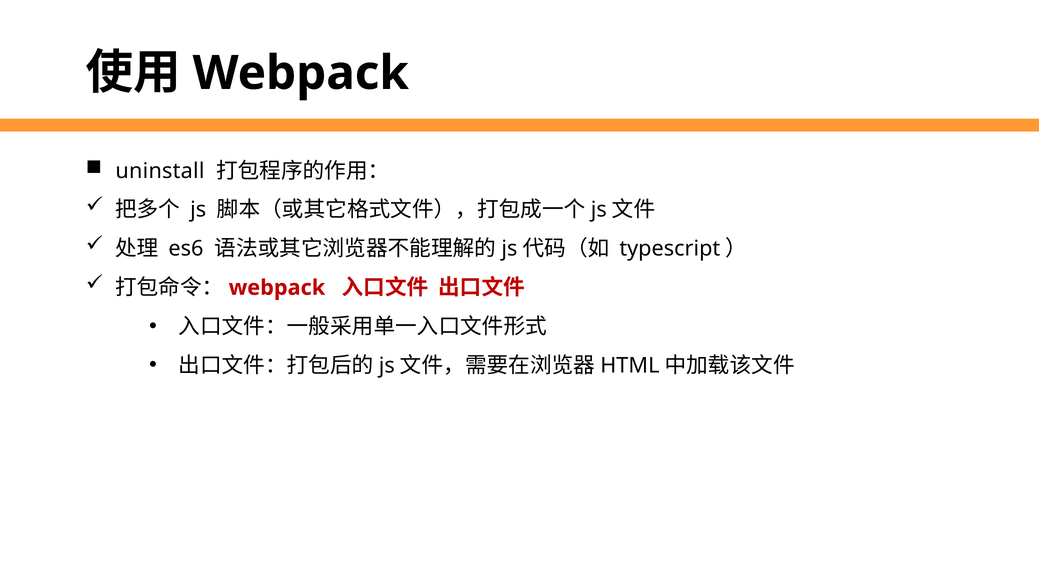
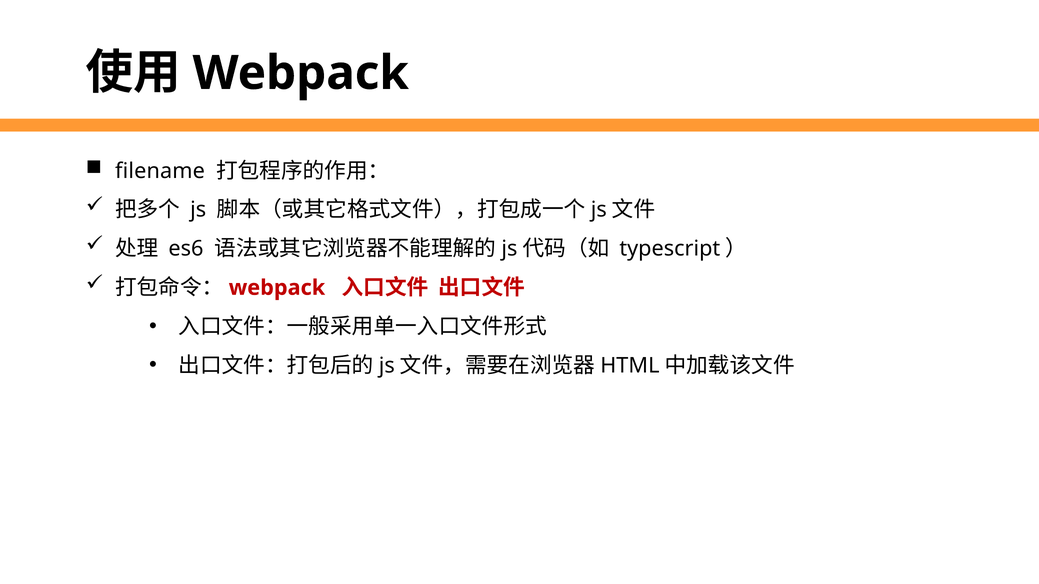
uninstall: uninstall -> filename
